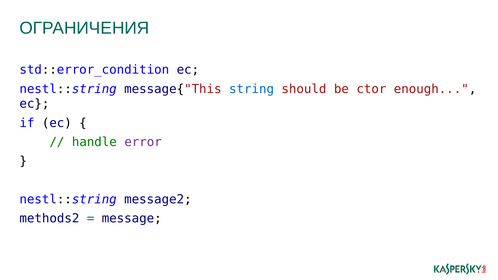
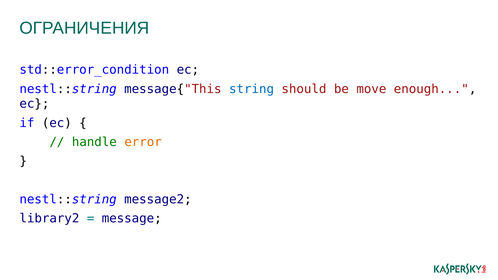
ctor: ctor -> move
error colour: purple -> orange
methods2: methods2 -> library2
